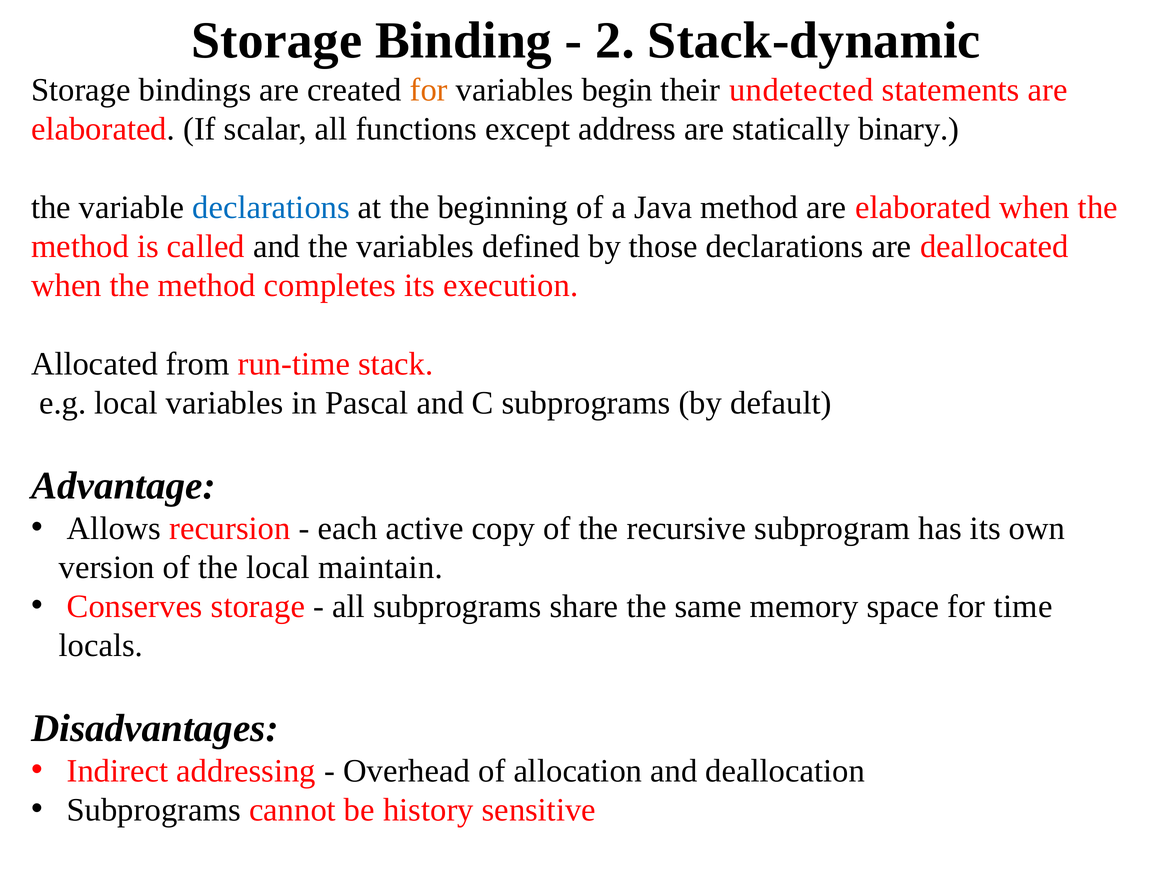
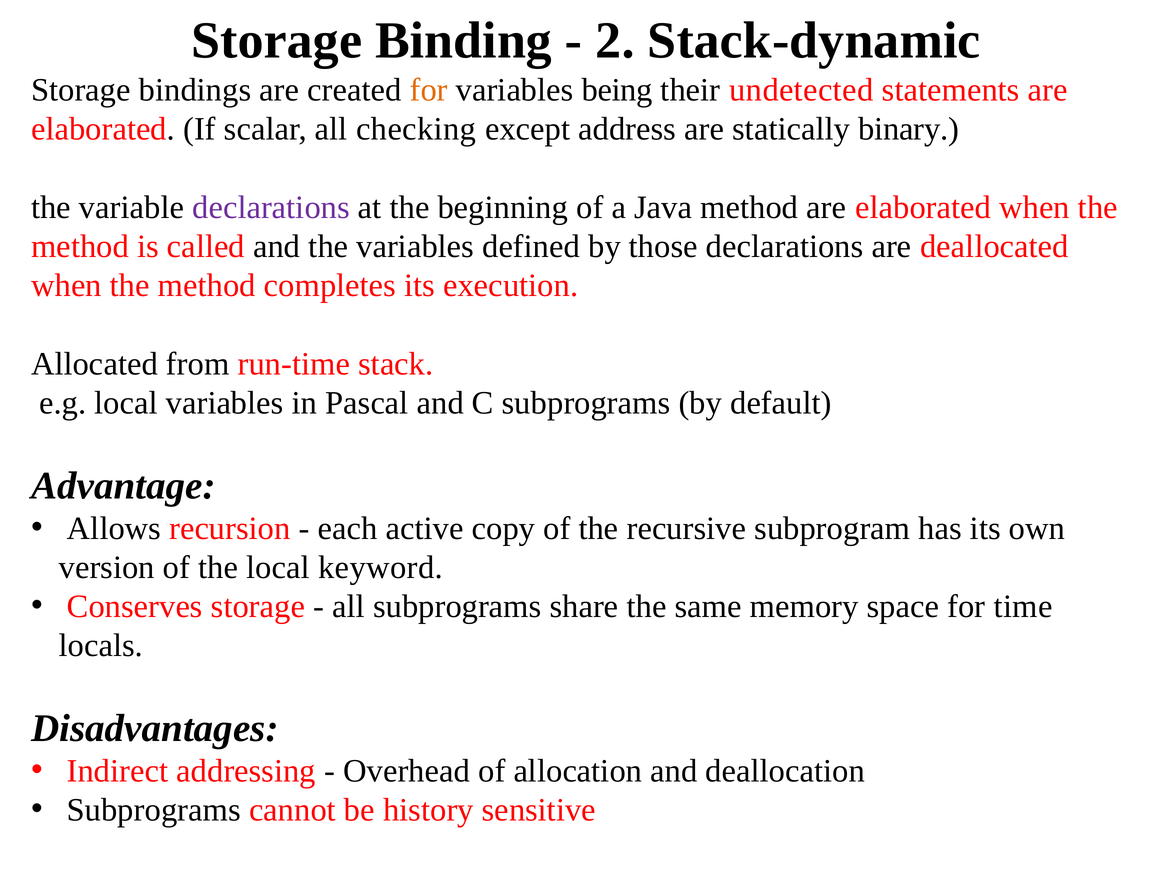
begin: begin -> being
functions: functions -> checking
declarations at (271, 207) colour: blue -> purple
maintain: maintain -> keyword
